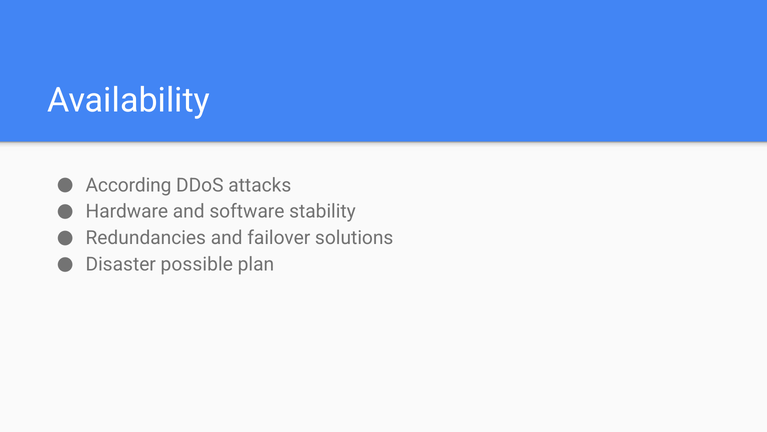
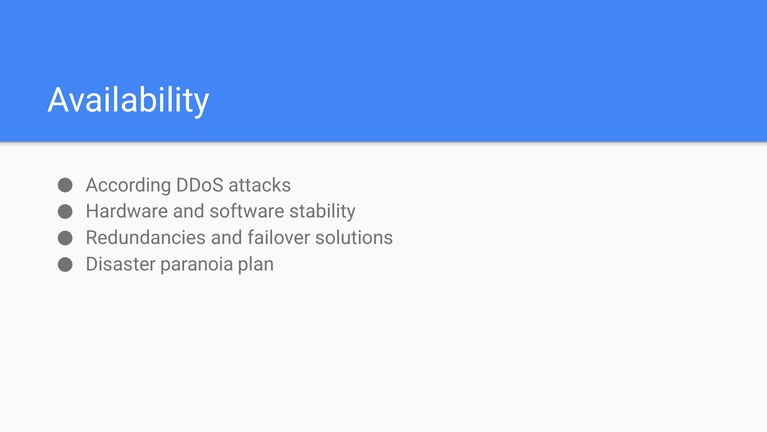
possible: possible -> paranoia
